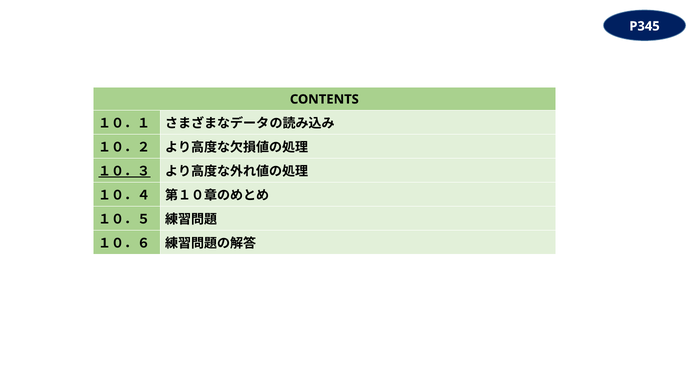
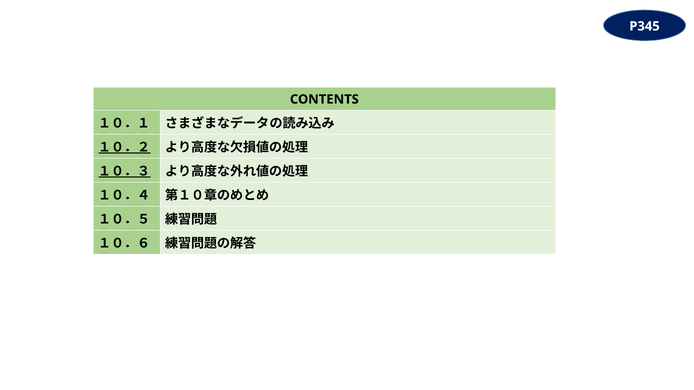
１０．２ underline: none -> present
